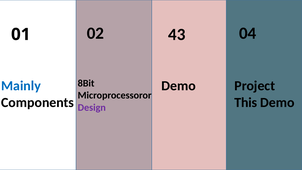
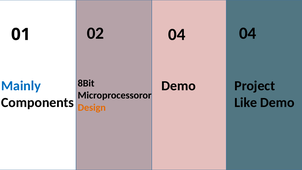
02 43: 43 -> 04
This: This -> Like
Design colour: purple -> orange
